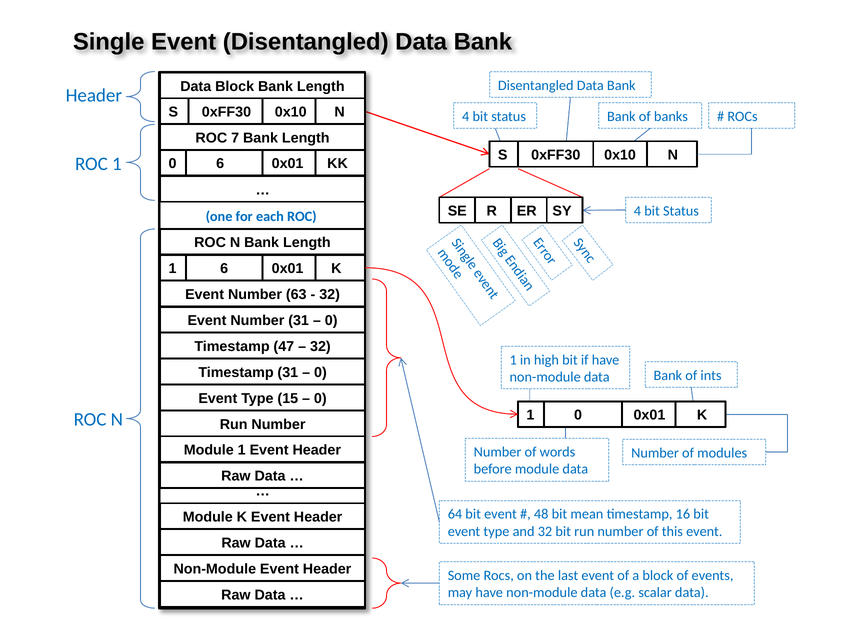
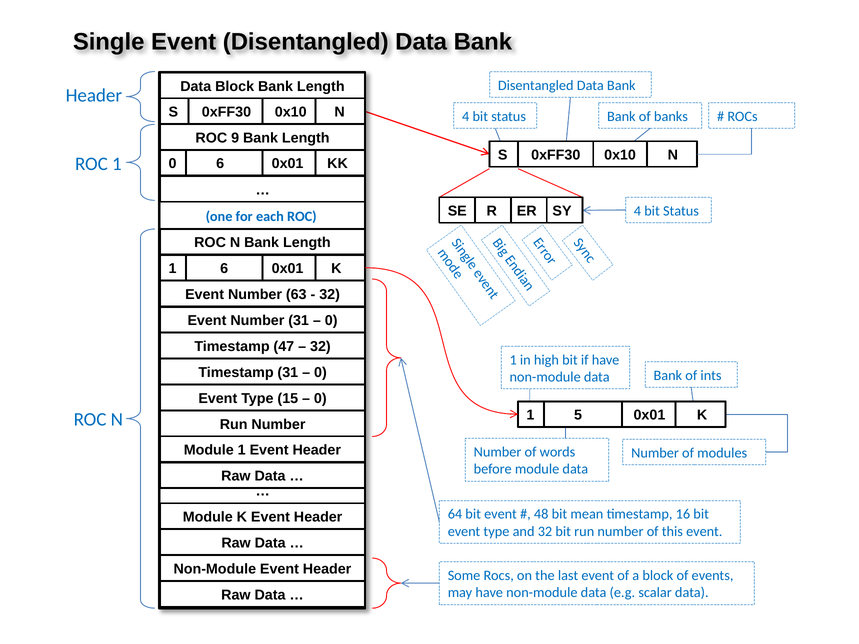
7: 7 -> 9
1 0: 0 -> 5
